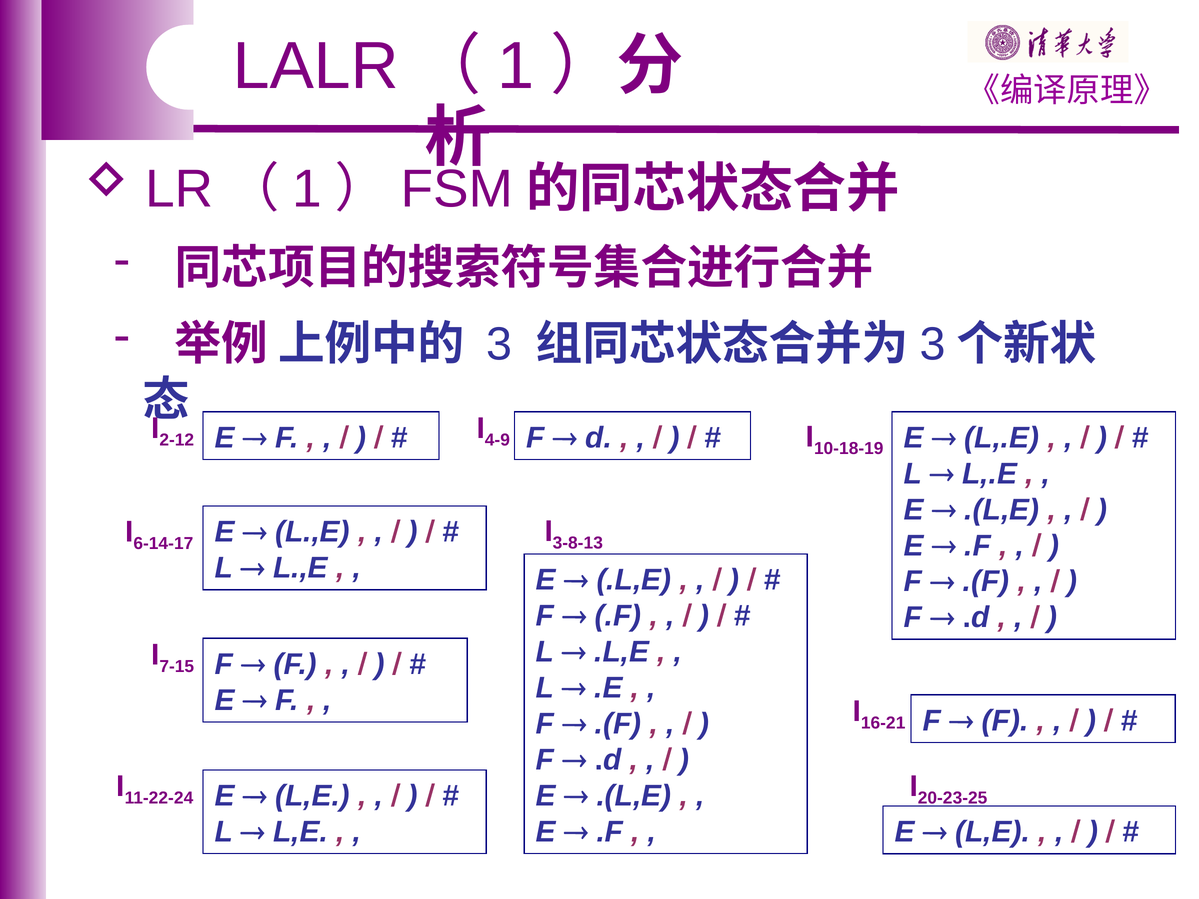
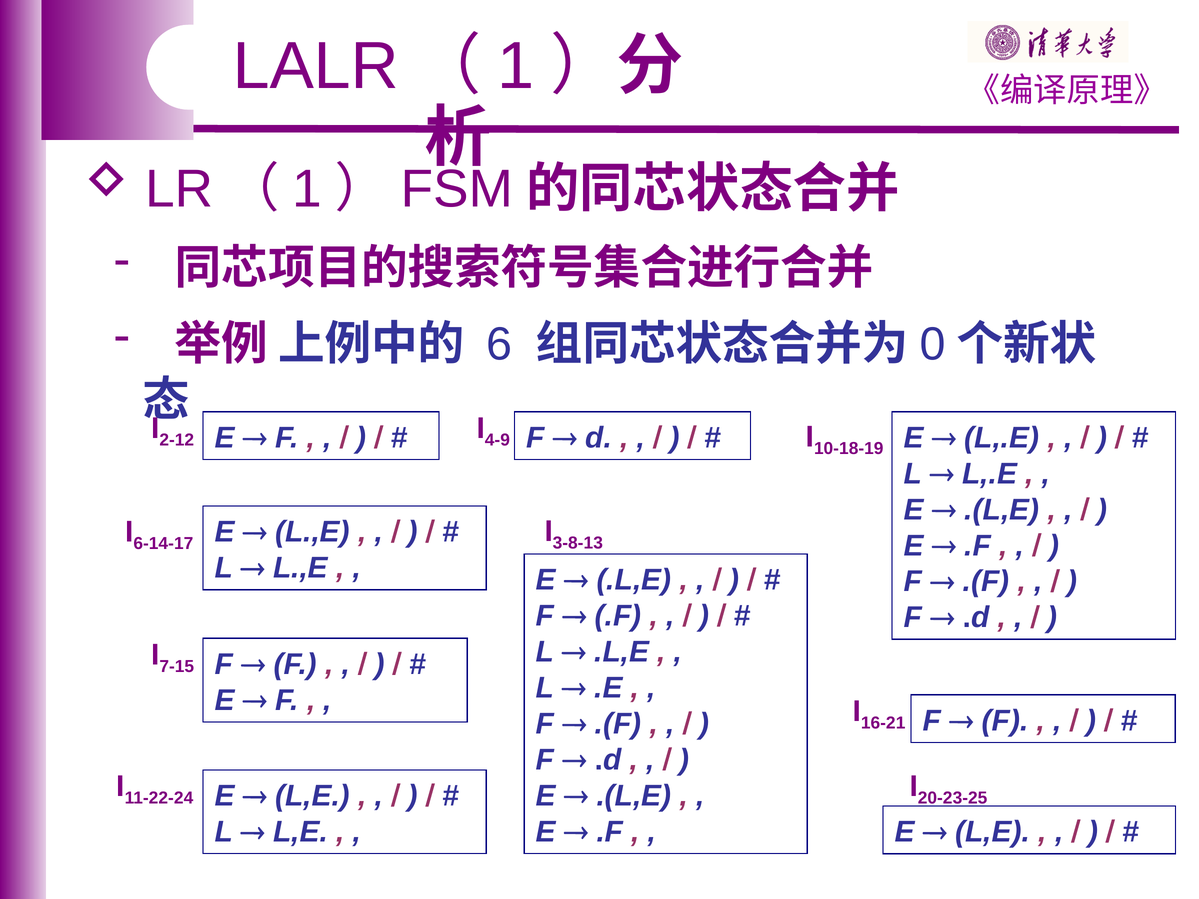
3 at (499, 345): 3 -> 6
3 at (933, 345): 3 -> 0
